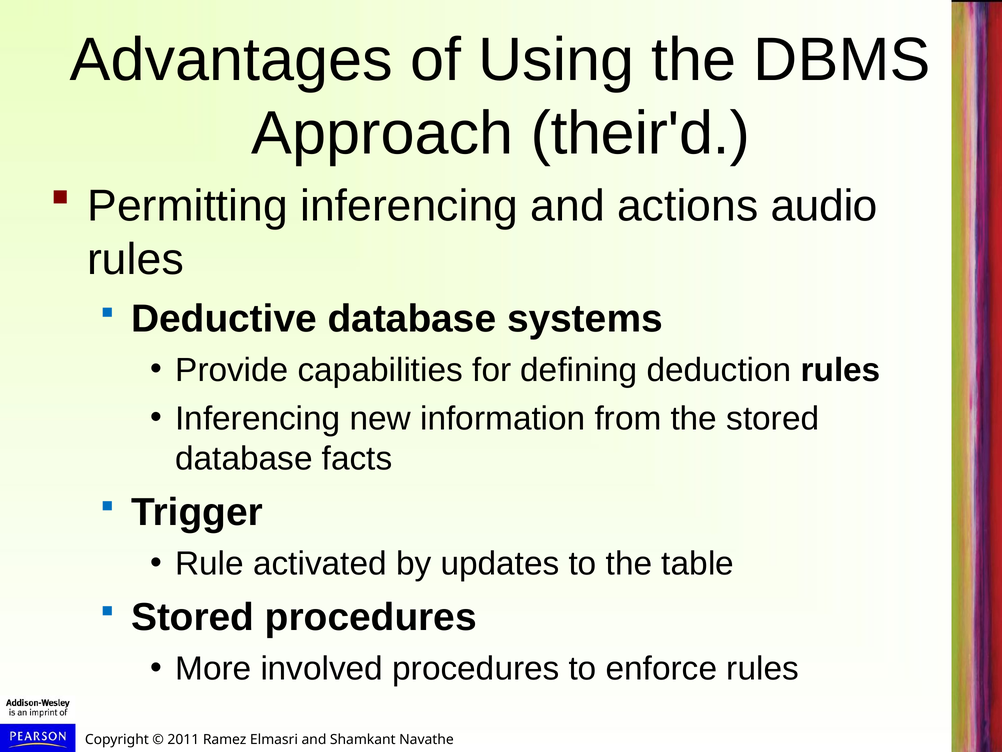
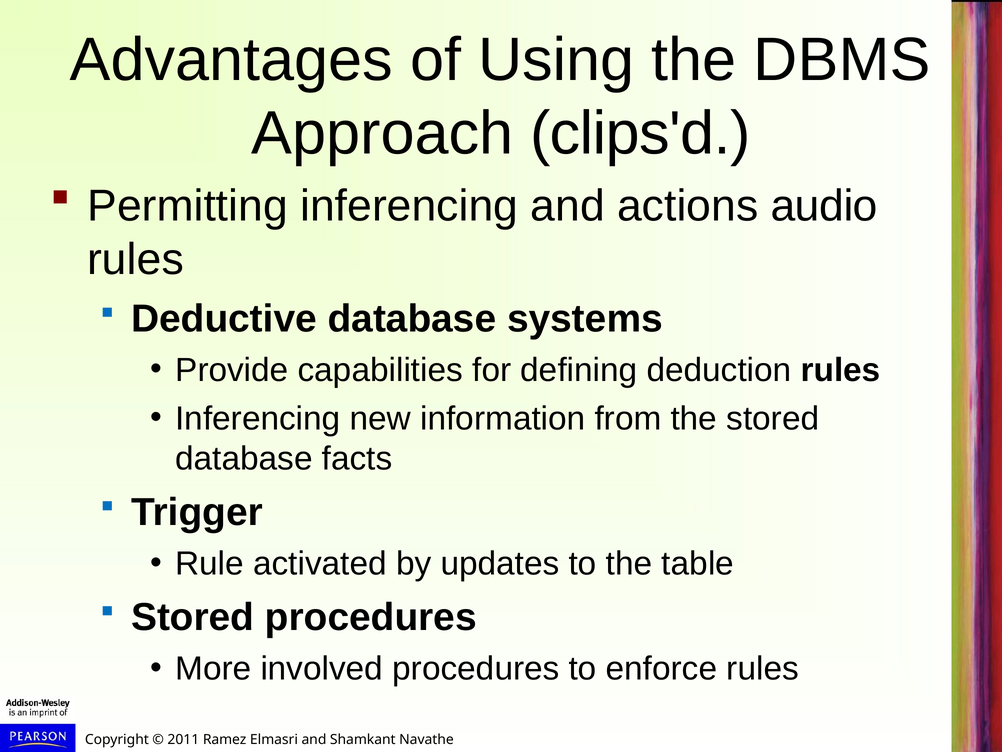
their'd: their'd -> clips'd
